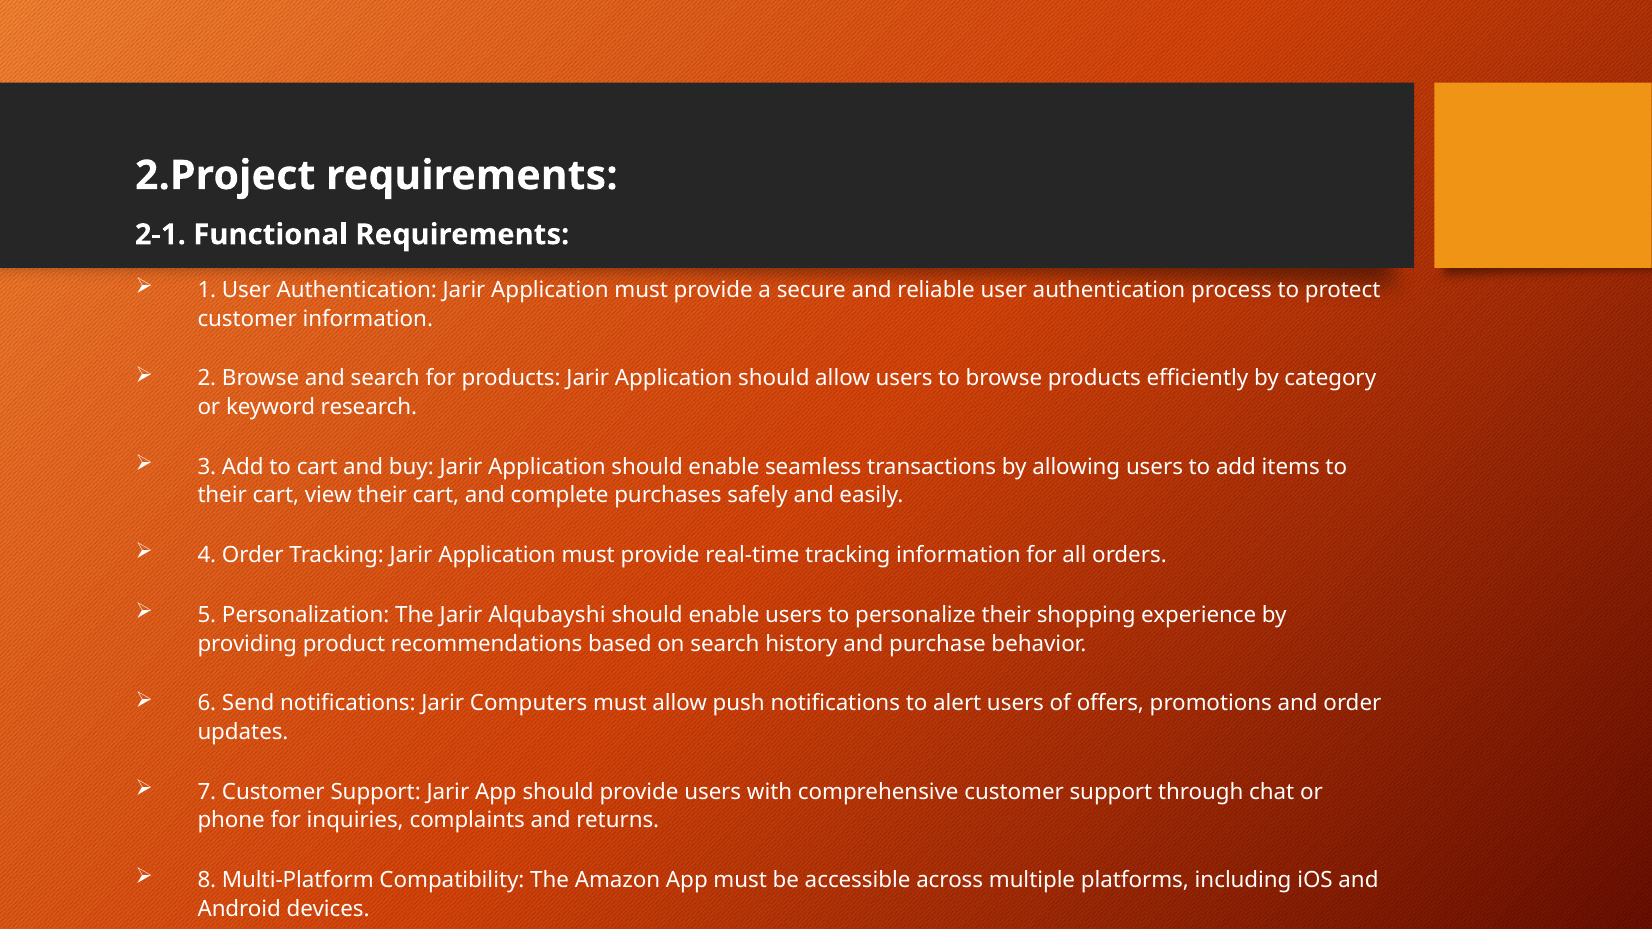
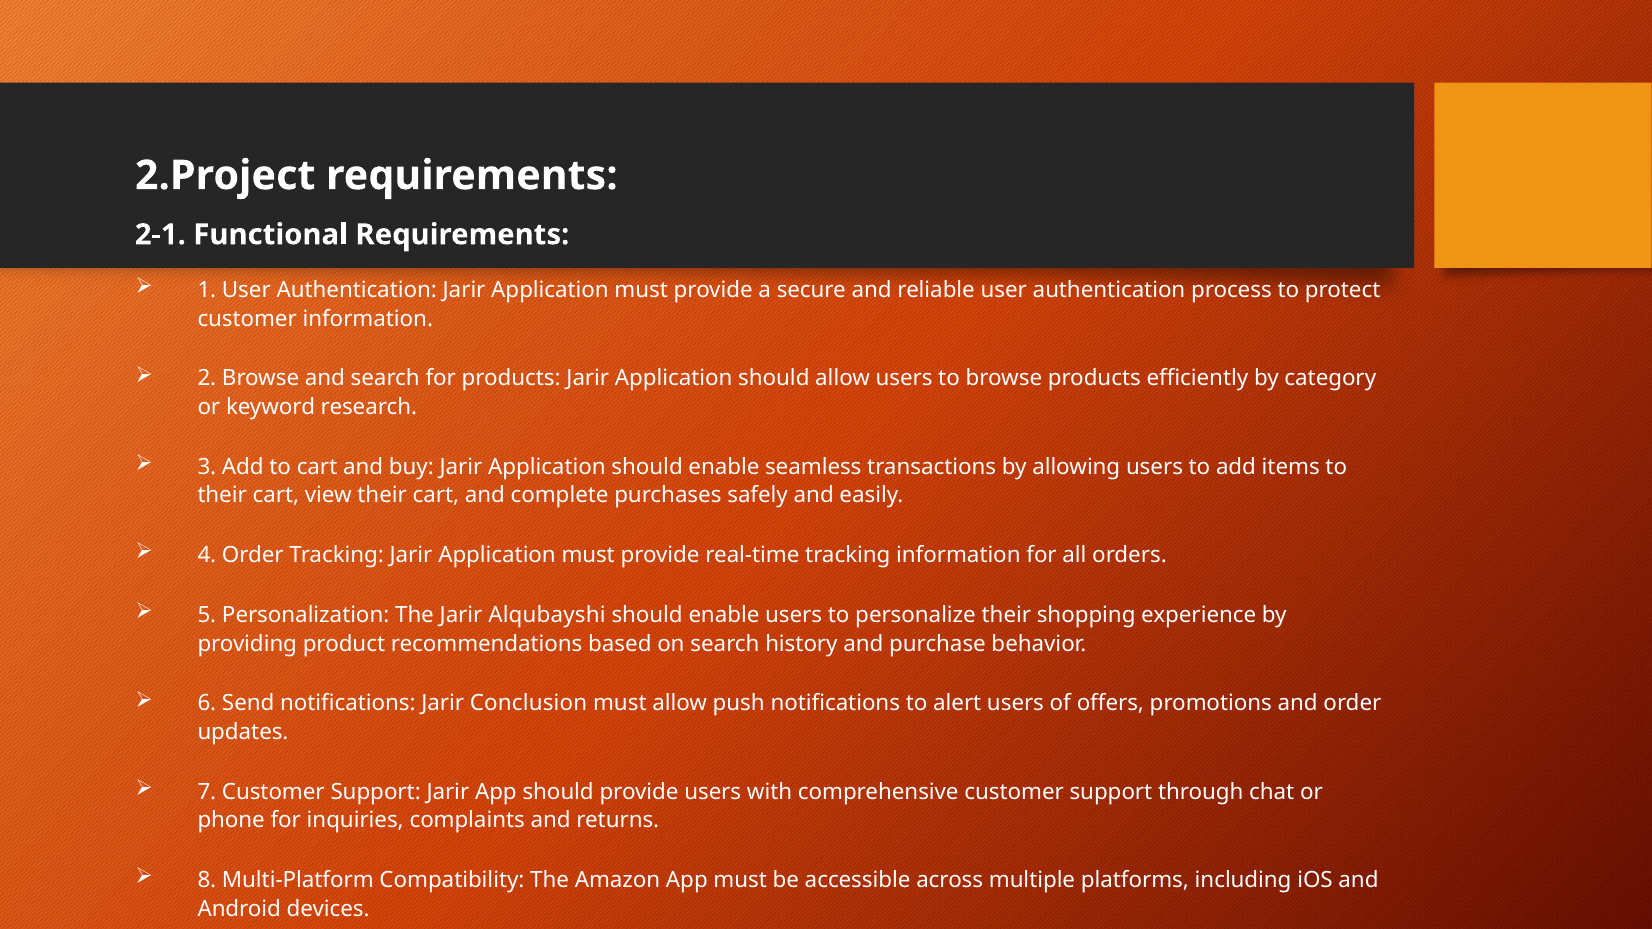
Computers: Computers -> Conclusion
